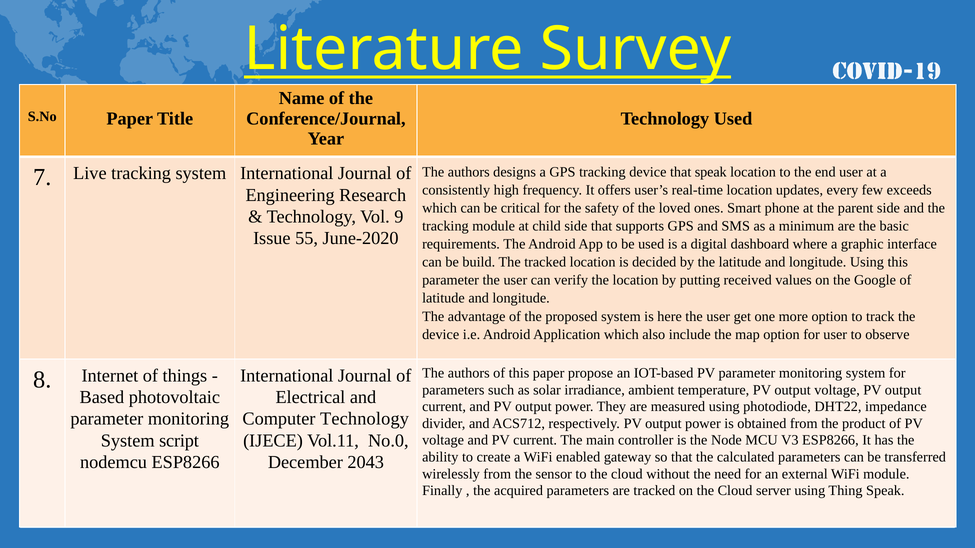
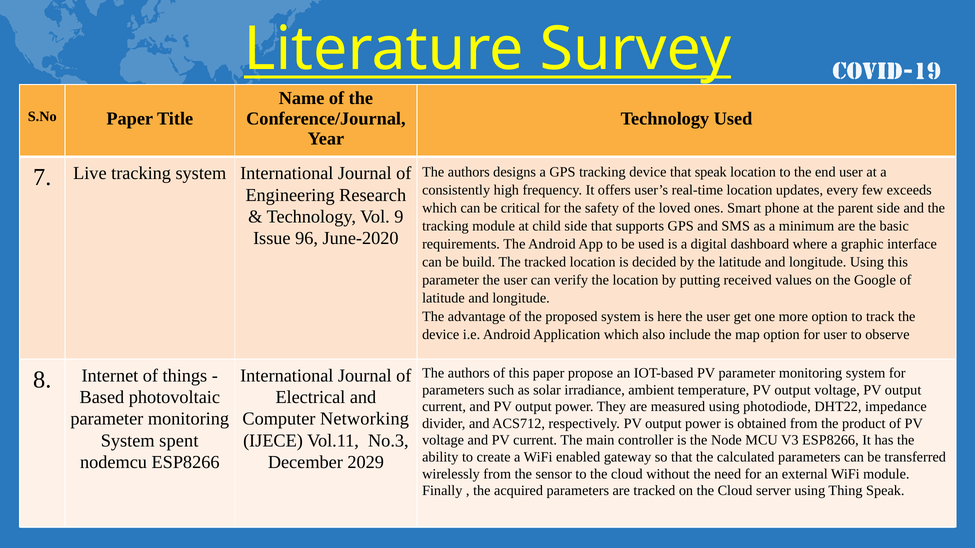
55: 55 -> 96
Computer Technology: Technology -> Networking
script: script -> spent
No.0: No.0 -> No.3
2043: 2043 -> 2029
